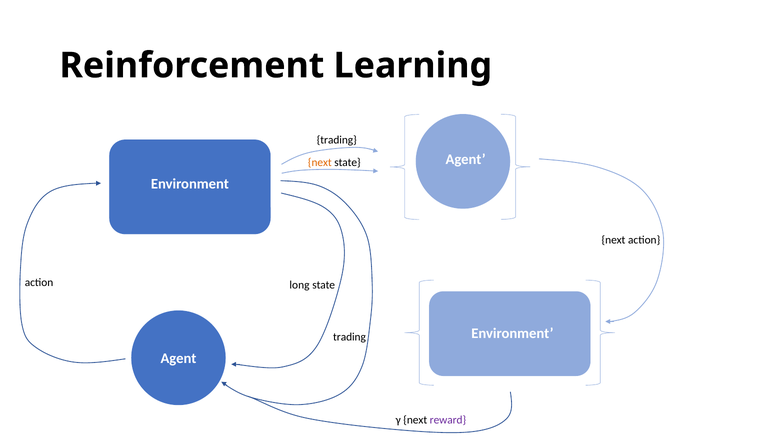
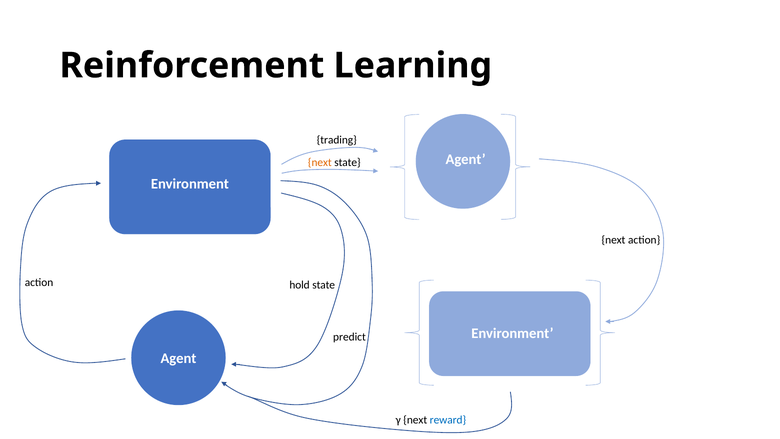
long: long -> hold
trading at (349, 337): trading -> predict
reward colour: purple -> blue
